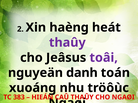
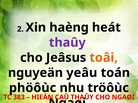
toâi colour: purple -> orange
danh: danh -> yeâu
xuoáng: xuoáng -> phöôùc
